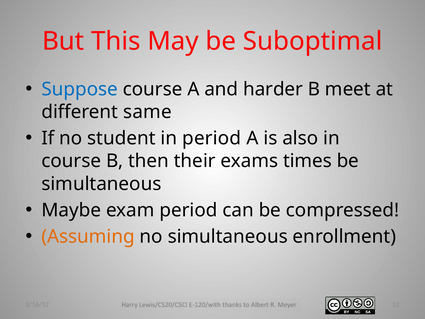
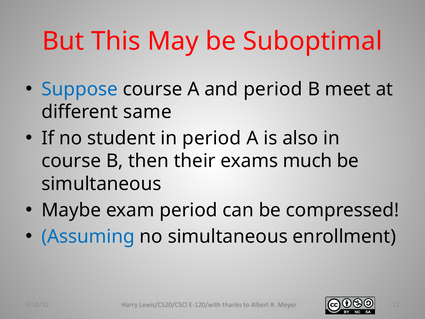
and harder: harder -> period
times: times -> much
Assuming colour: orange -> blue
